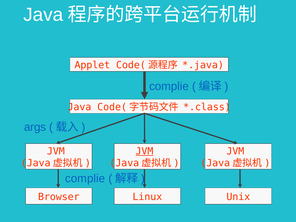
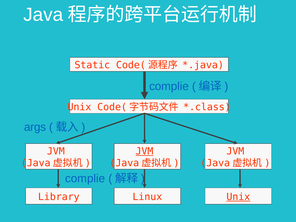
Applet: Applet -> Static
Java at (79, 107): Java -> Unix
Browser: Browser -> Library
Unix at (238, 197) underline: none -> present
